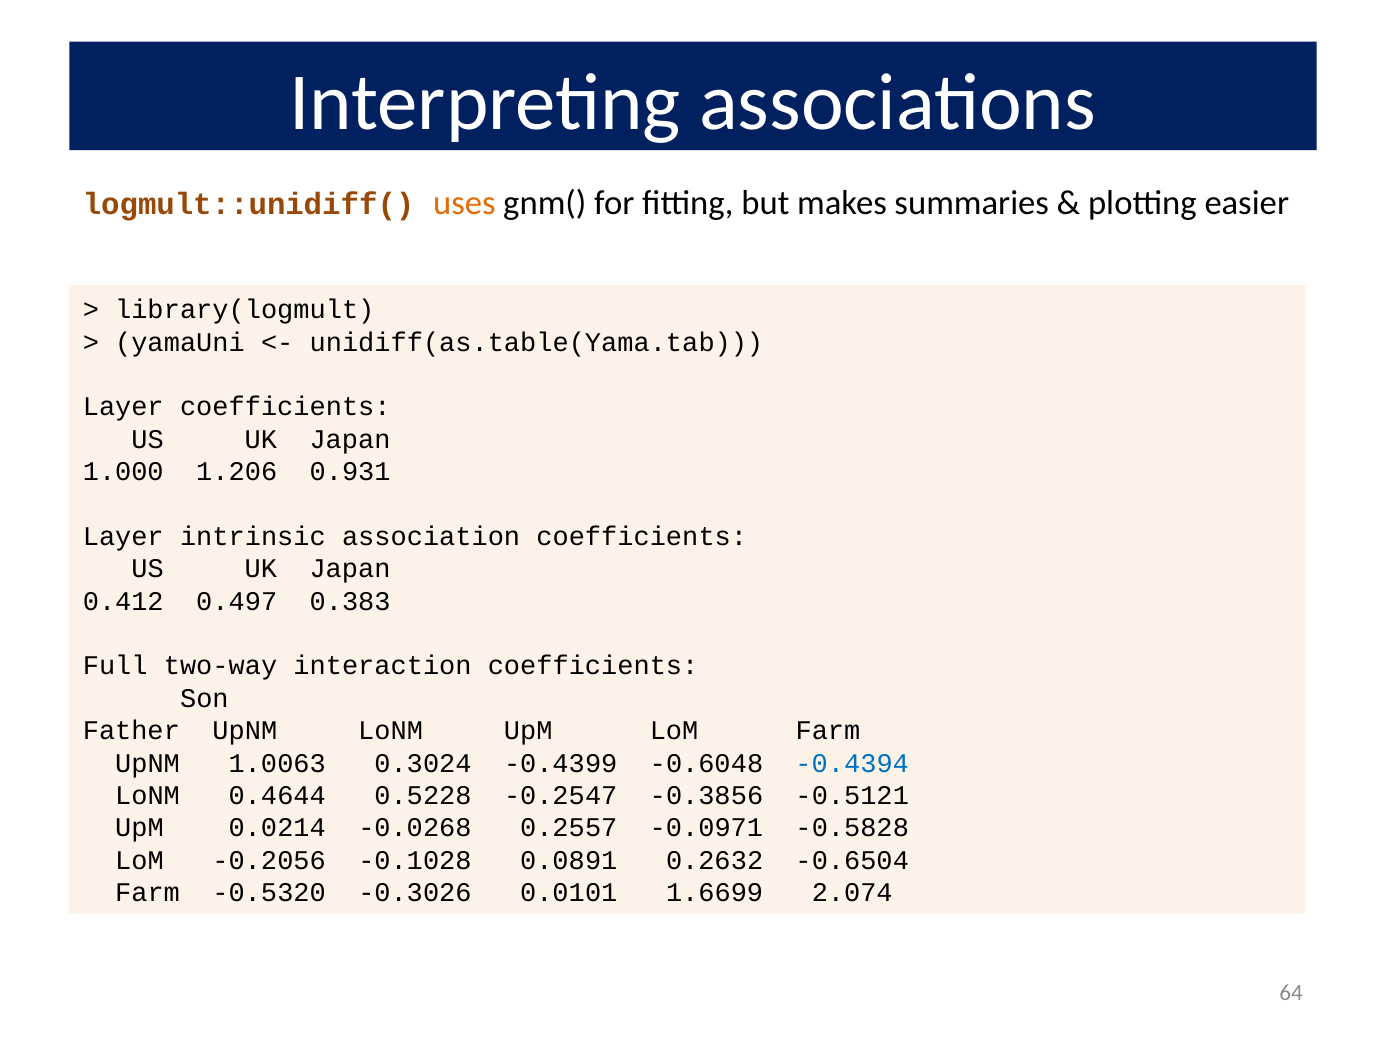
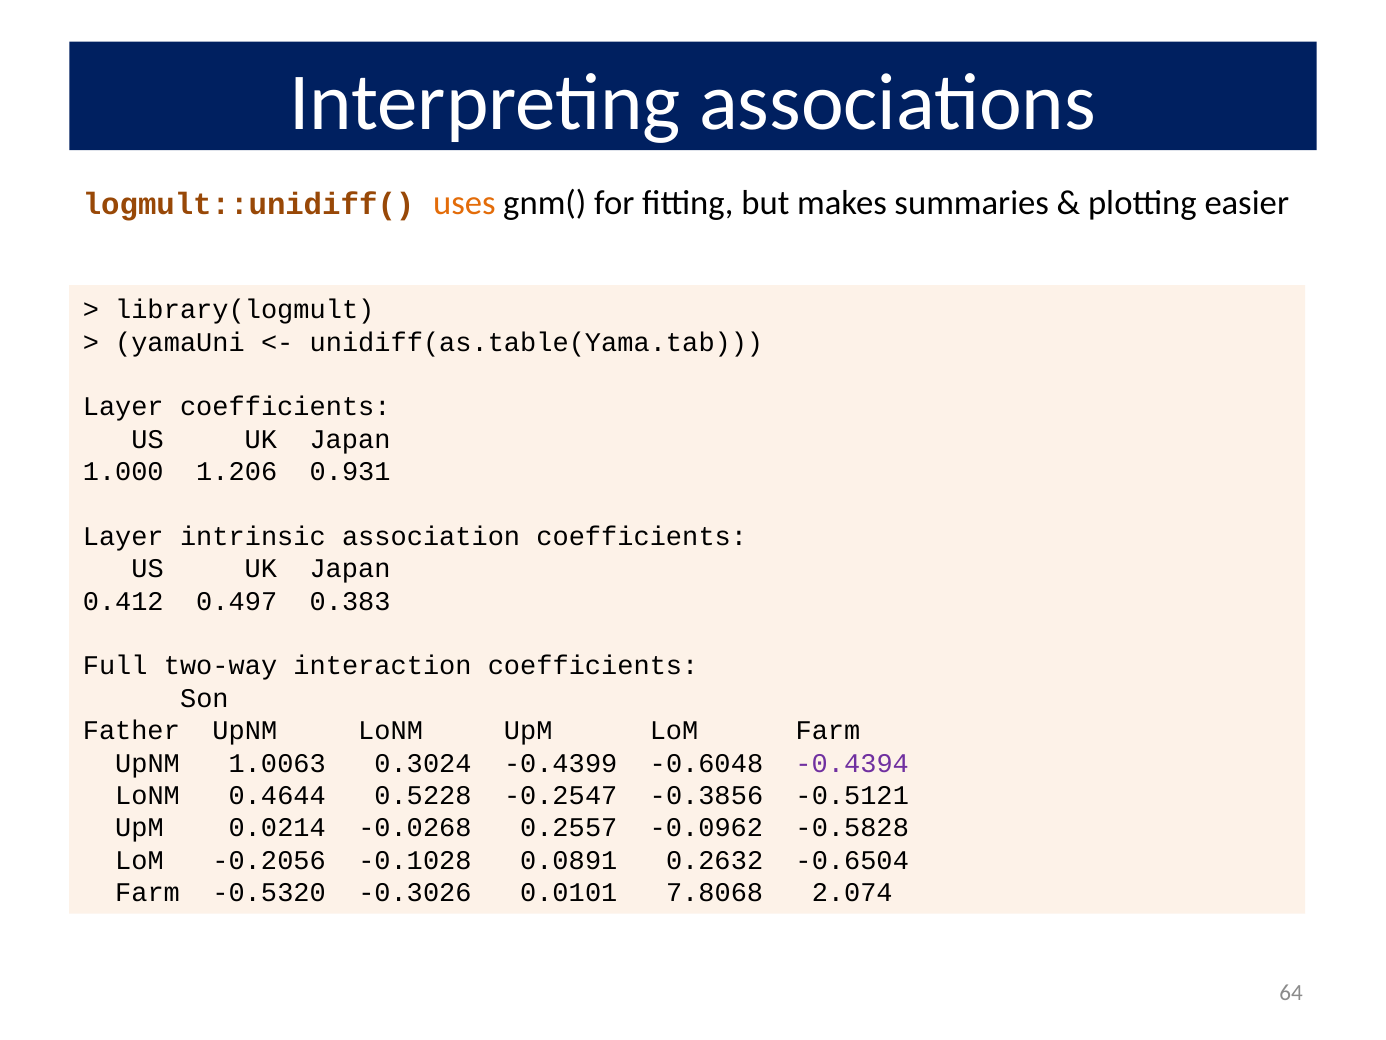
-0.4394 colour: blue -> purple
-0.0971: -0.0971 -> -0.0962
1.6699: 1.6699 -> 7.8068
